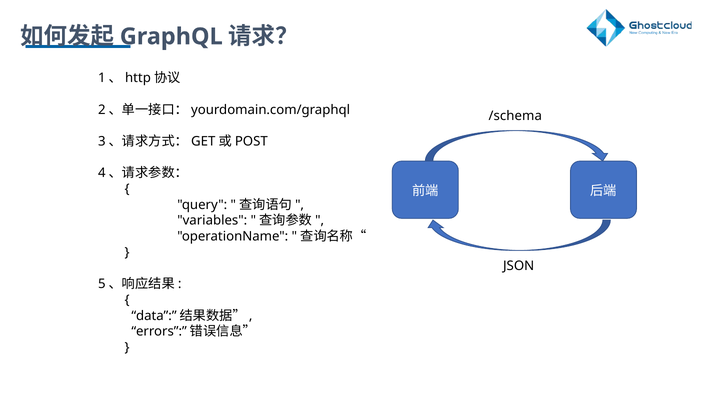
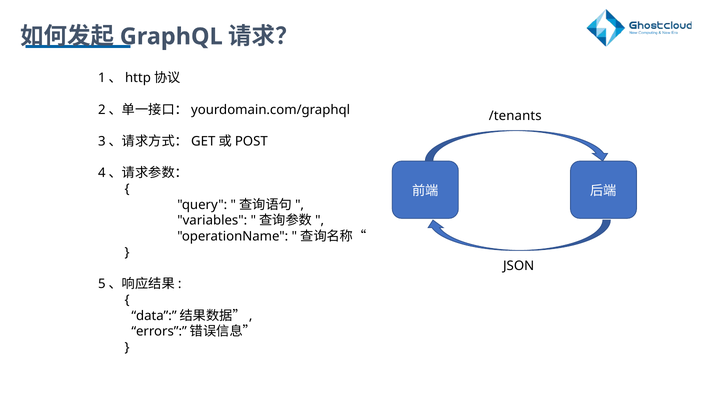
/schema: /schema -> /tenants
